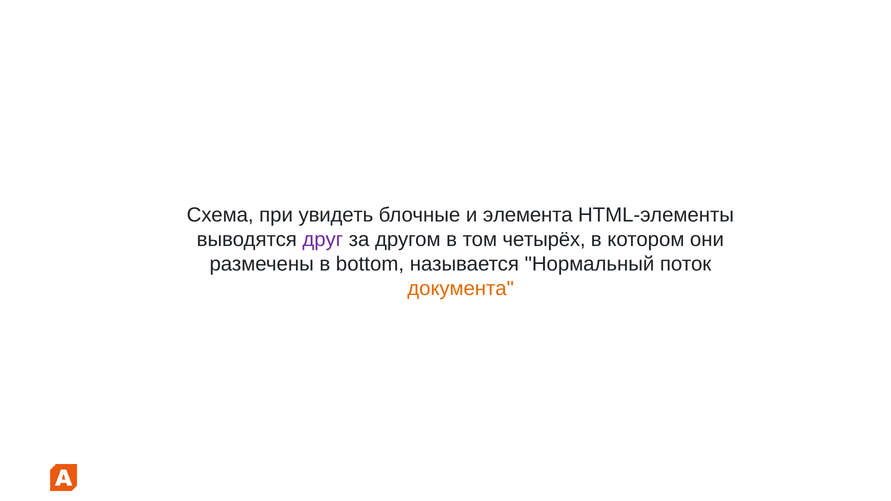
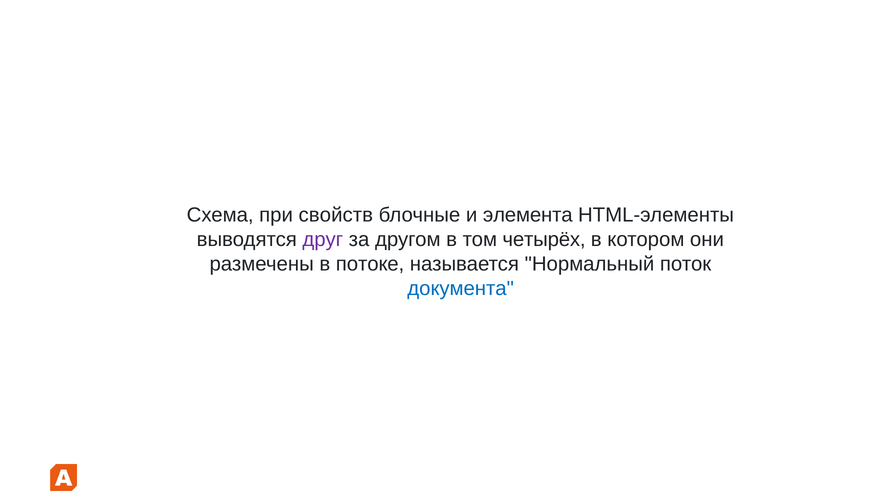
увидеть: увидеть -> свойств
bottom: bottom -> потоке
документа colour: orange -> blue
